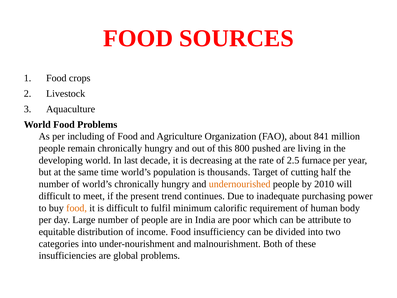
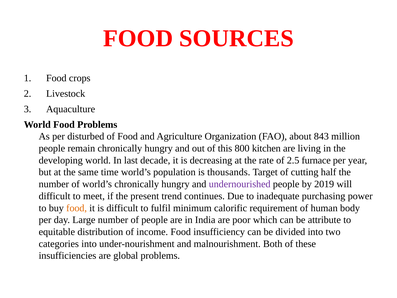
including: including -> disturbed
841: 841 -> 843
pushed: pushed -> kitchen
undernourished colour: orange -> purple
2010: 2010 -> 2019
